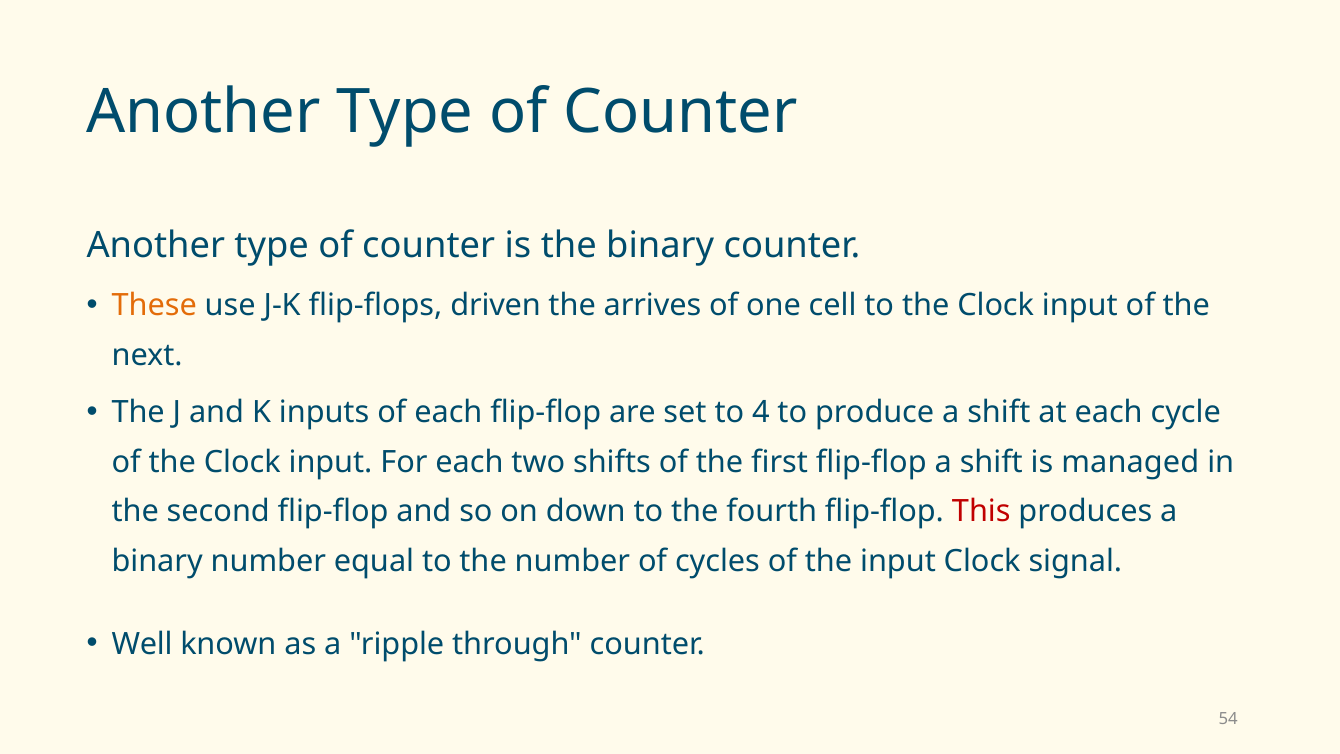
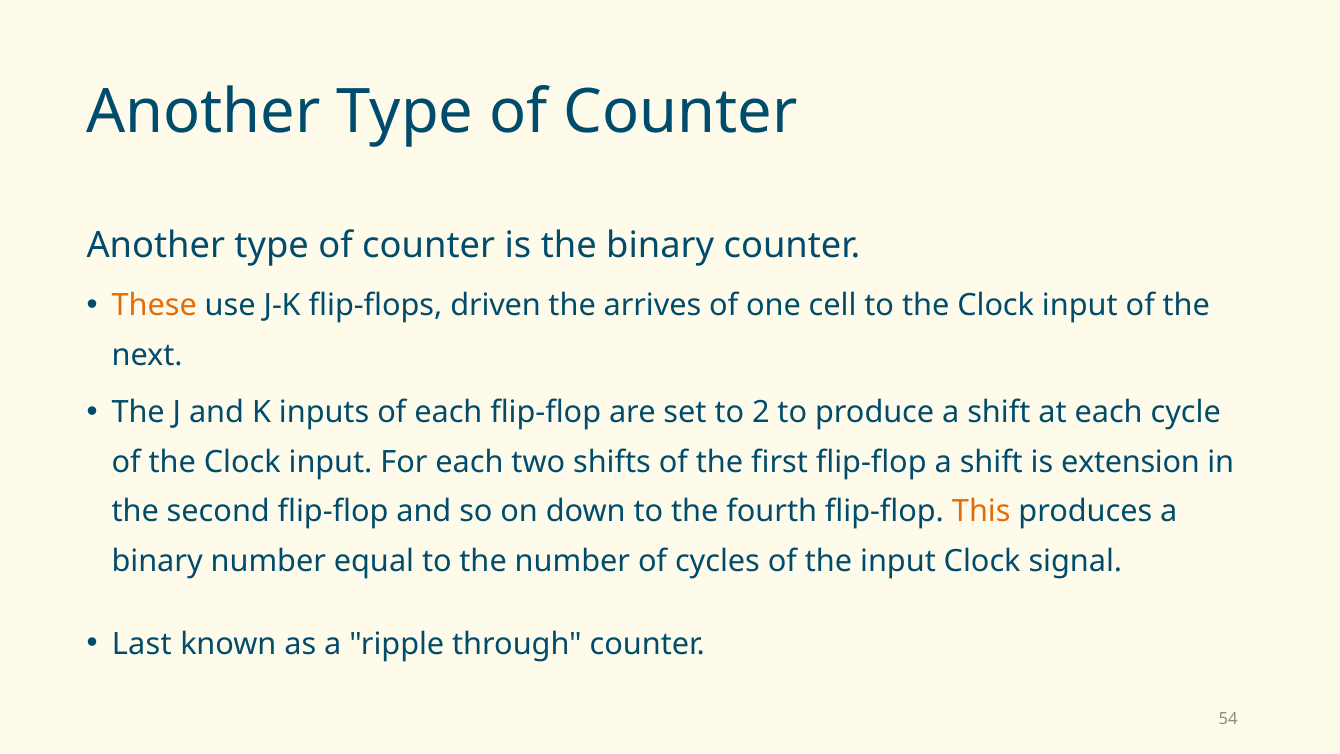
4: 4 -> 2
managed: managed -> extension
This colour: red -> orange
Well: Well -> Last
